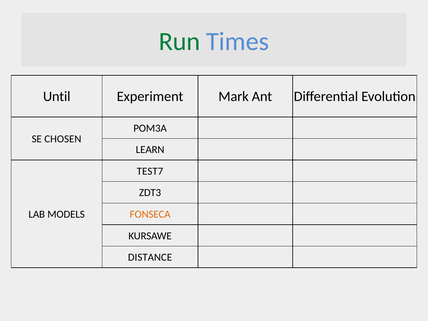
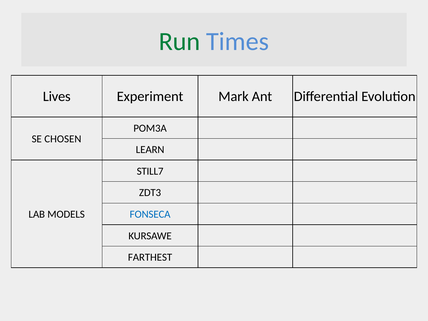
Until: Until -> Lives
TEST7: TEST7 -> STILL7
FONSECA colour: orange -> blue
DISTANCE: DISTANCE -> FARTHEST
